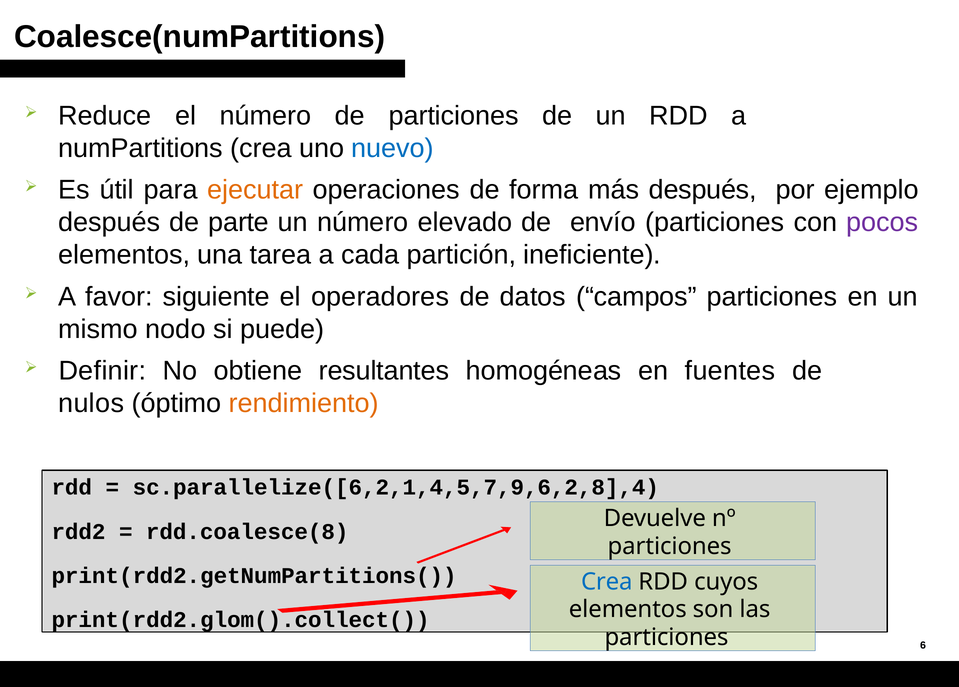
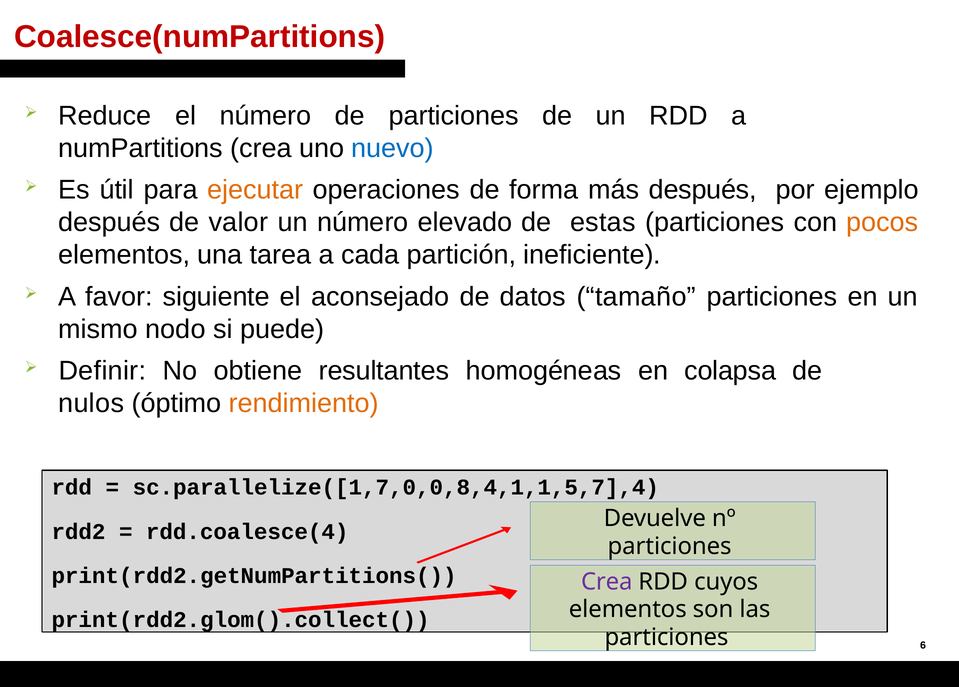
Coalesce(numPartitions colour: black -> red
parte: parte -> valor
envío: envío -> estas
pocos colour: purple -> orange
operadores: operadores -> aconsejado
campos: campos -> tamaño
fuentes: fuentes -> colapsa
sc.parallelize([6,2,1,4,5,7,9,6,2,8],4: sc.parallelize([6,2,1,4,5,7,9,6,2,8],4 -> sc.parallelize([1,7,0,0,8,4,1,1,5,7],4
rdd.coalesce(8: rdd.coalesce(8 -> rdd.coalesce(4
Crea at (607, 582) colour: blue -> purple
